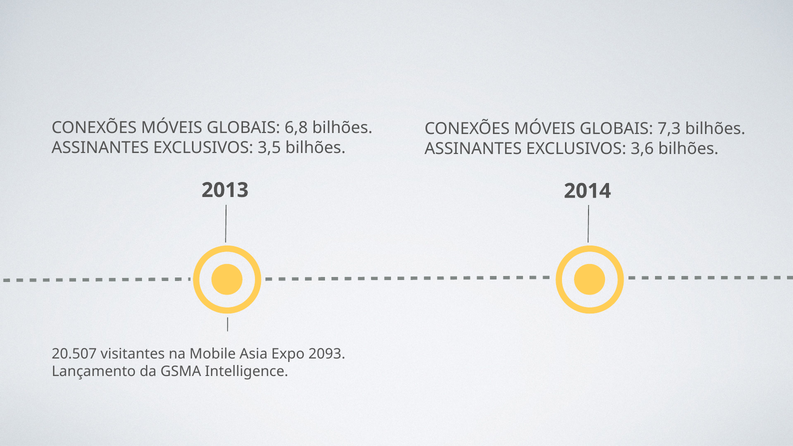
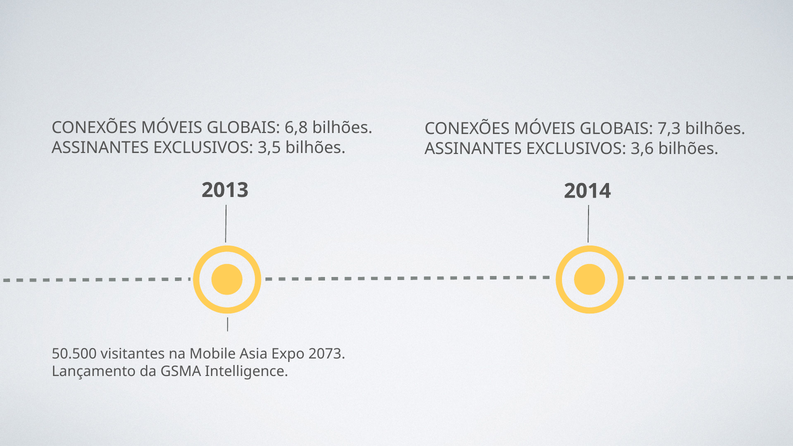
20.507: 20.507 -> 50.500
2093: 2093 -> 2073
